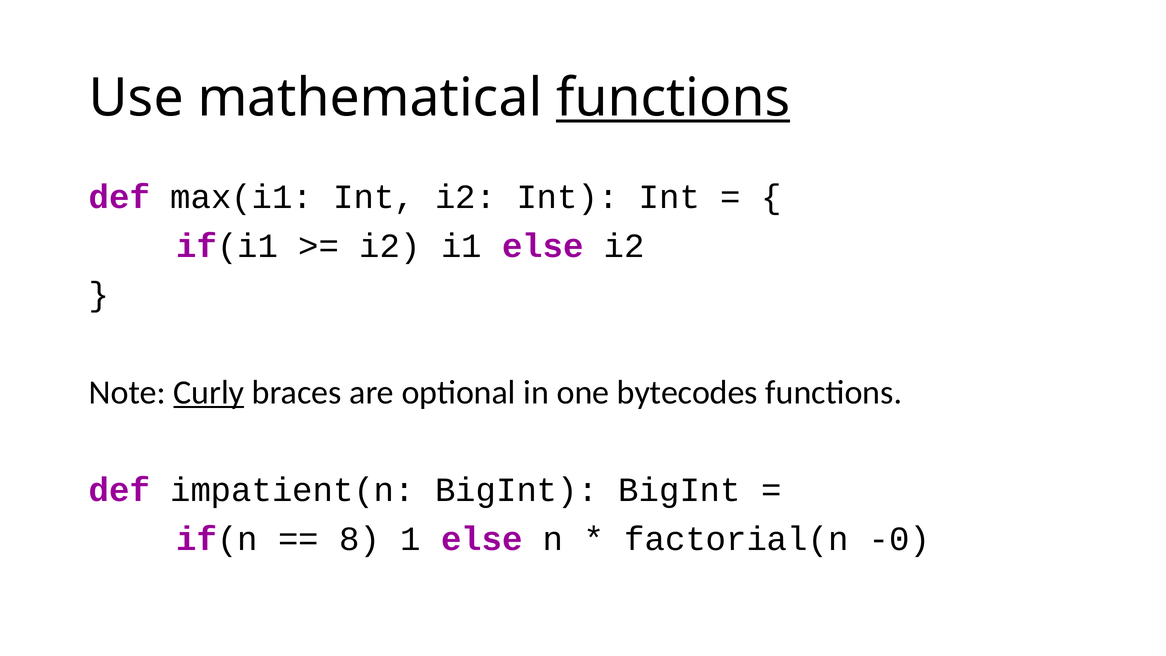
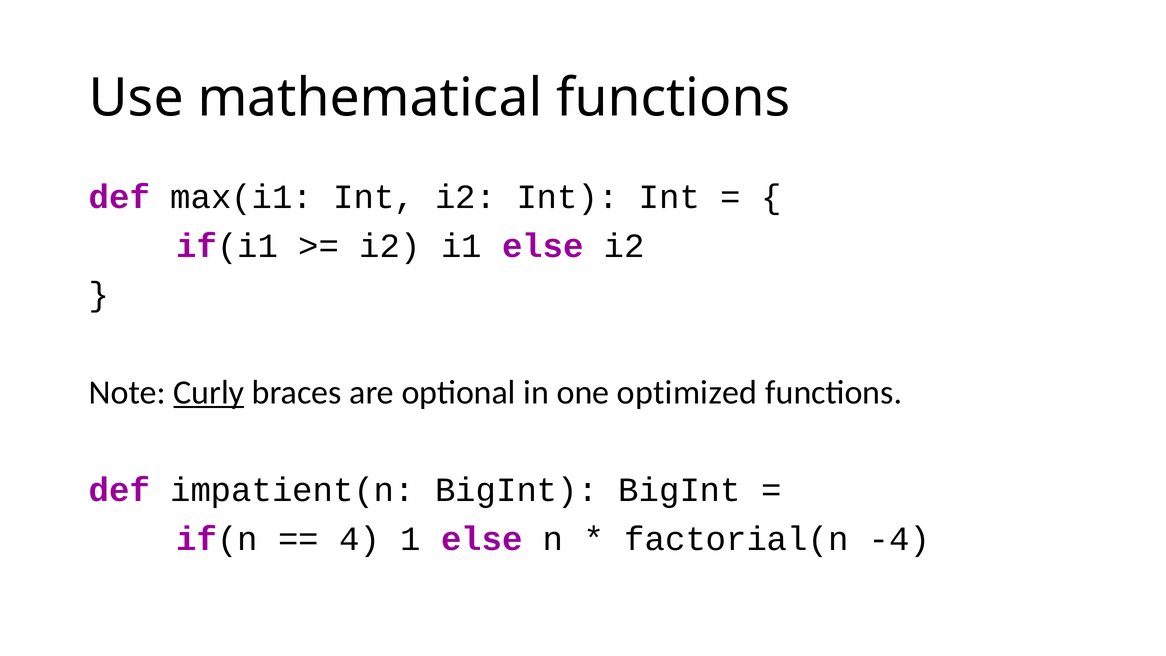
functions at (673, 98) underline: present -> none
bytecodes: bytecodes -> optimized
8: 8 -> 4
-0: -0 -> -4
